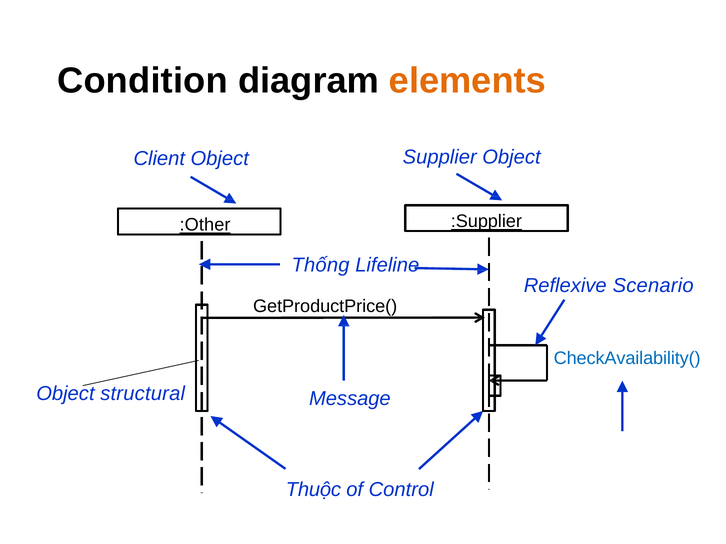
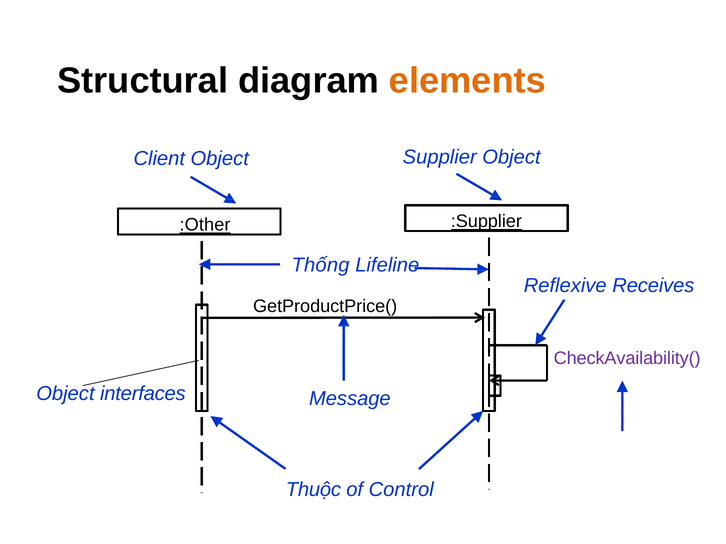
Condition: Condition -> Structural
Scenario: Scenario -> Receives
CheckAvailability( colour: blue -> purple
structural: structural -> interfaces
